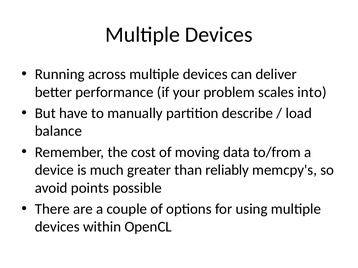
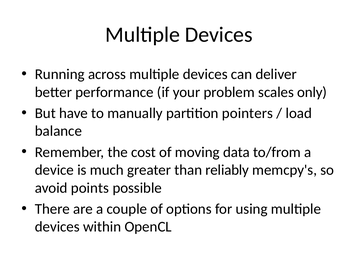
into: into -> only
describe: describe -> pointers
